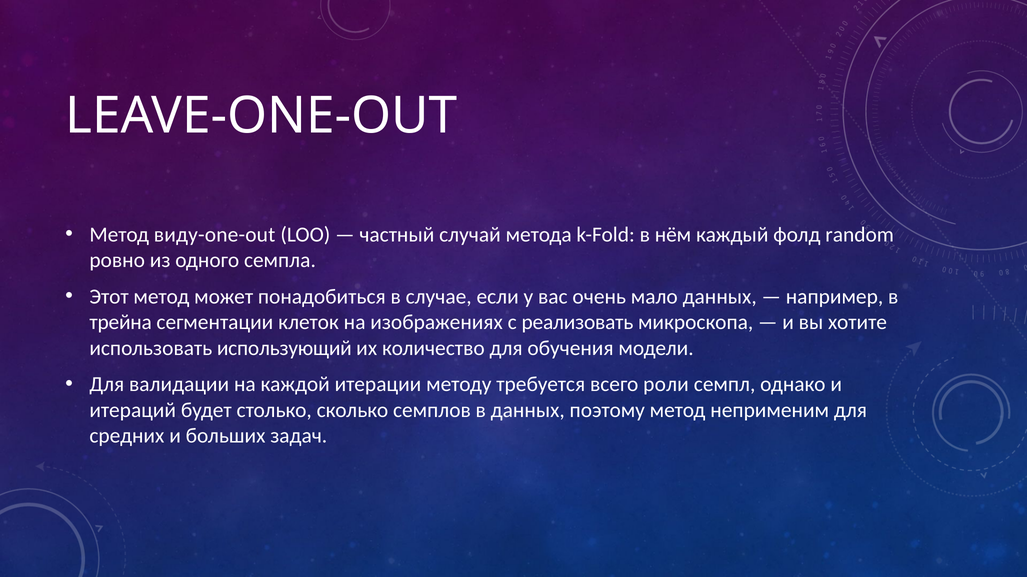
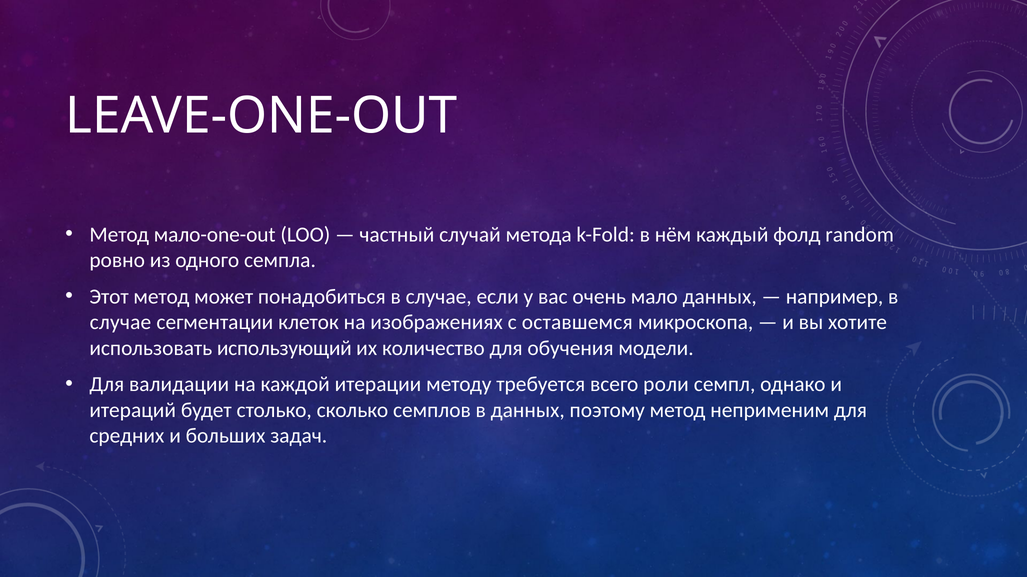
виду-one-out: виду-one-out -> мало-one-out
трейна at (121, 323): трейна -> случае
реализовать: реализовать -> оставшемся
